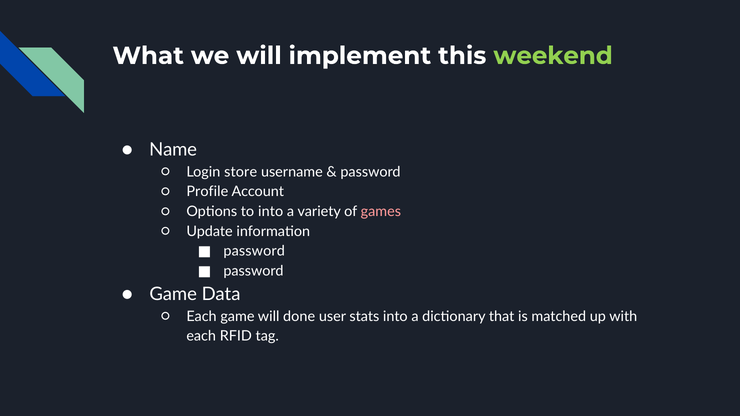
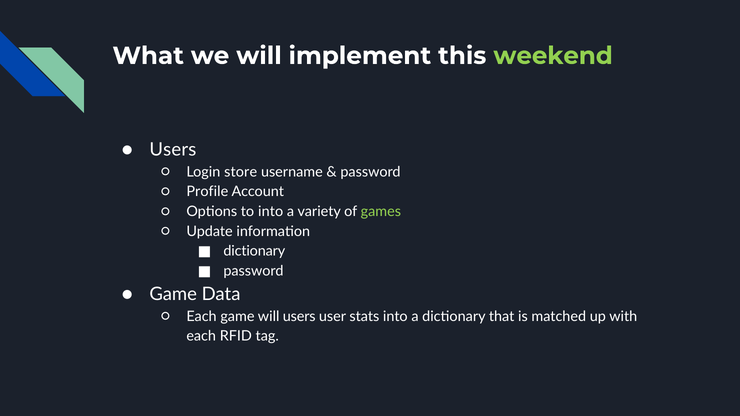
Name at (173, 150): Name -> Users
games colour: pink -> light green
password at (254, 251): password -> dictionary
will done: done -> users
